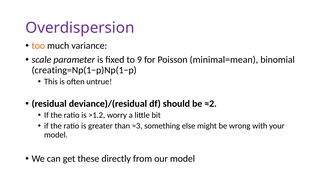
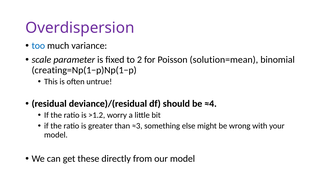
too colour: orange -> blue
9: 9 -> 2
minimal=mean: minimal=mean -> solution=mean
≈2: ≈2 -> ≈4
